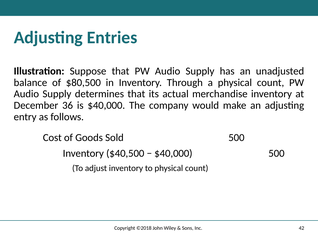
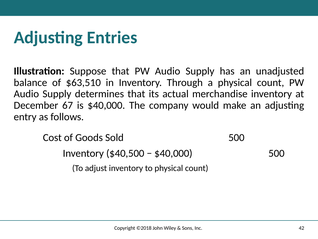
$80,500: $80,500 -> $63,510
36: 36 -> 67
